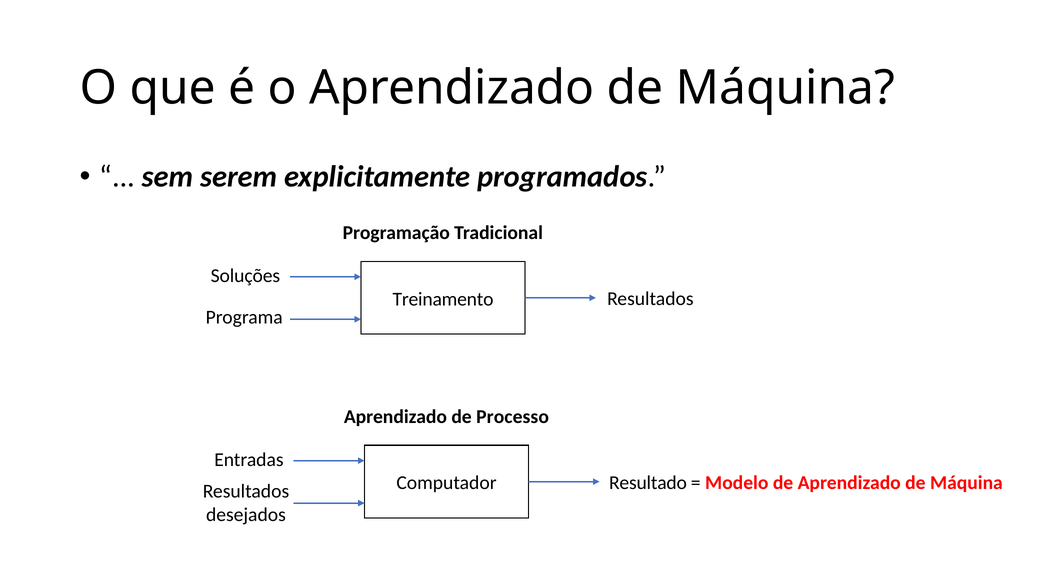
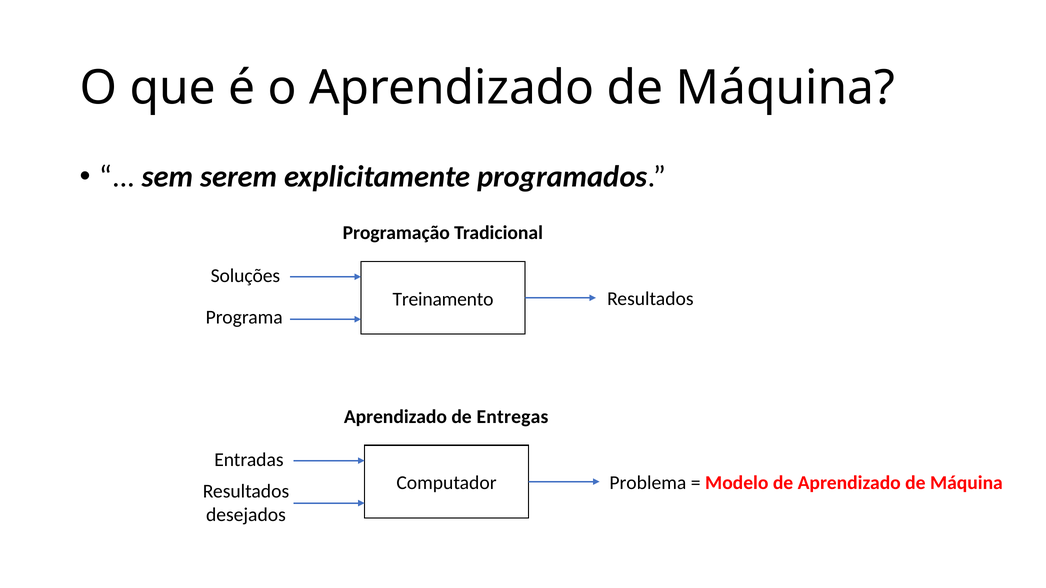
Processo: Processo -> Entregas
Resultado: Resultado -> Problema
